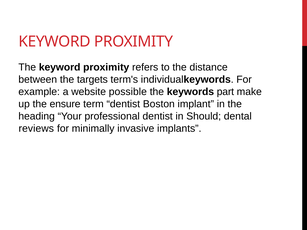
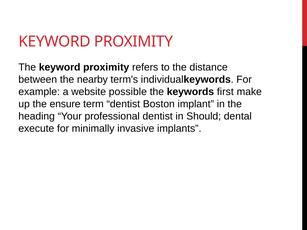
targets: targets -> nearby
part: part -> first
reviews: reviews -> execute
